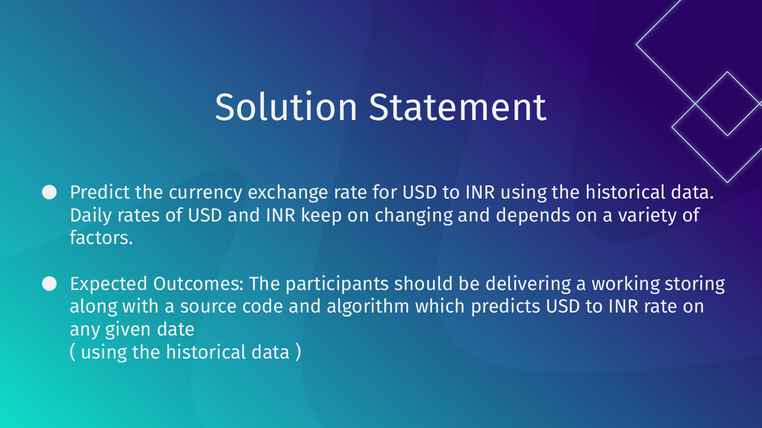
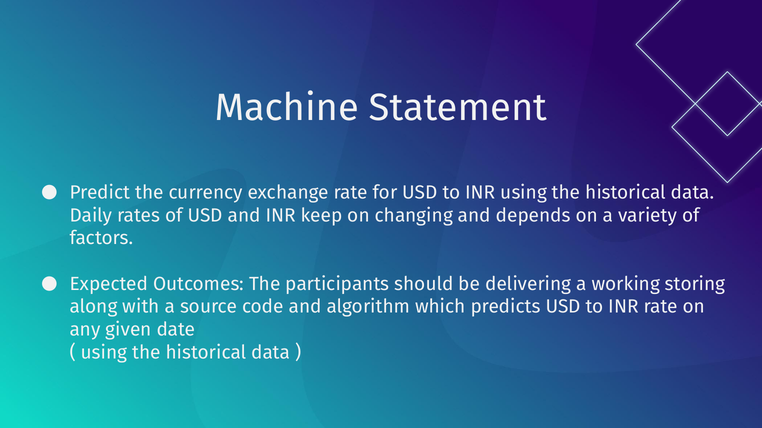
Solution: Solution -> Machine
